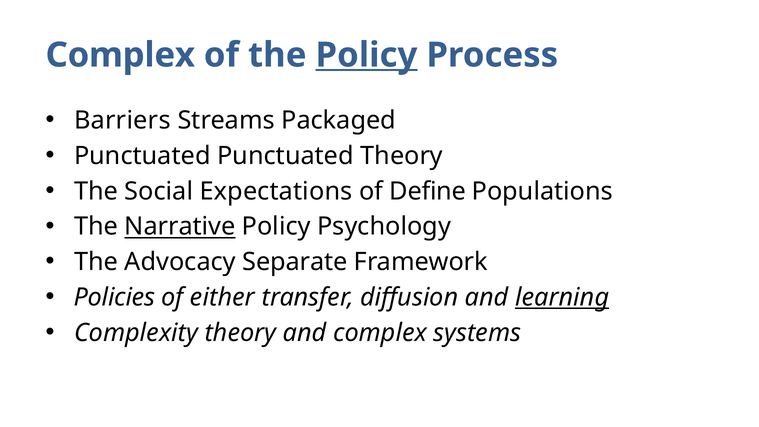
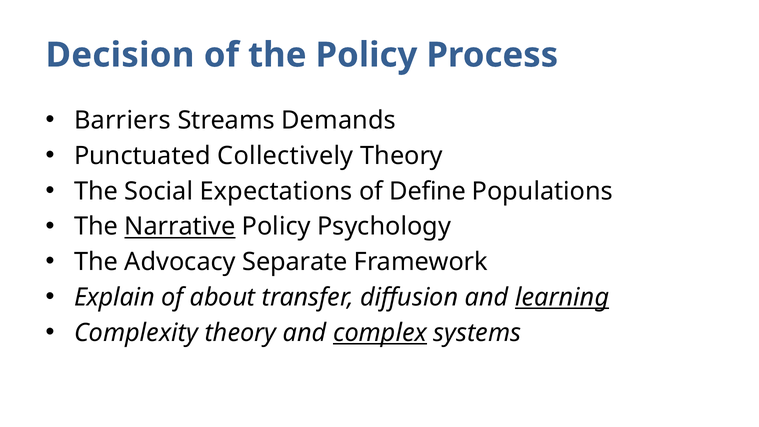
Complex at (120, 55): Complex -> Decision
Policy at (366, 55) underline: present -> none
Packaged: Packaged -> Demands
Punctuated Punctuated: Punctuated -> Collectively
Policies: Policies -> Explain
either: either -> about
complex at (380, 333) underline: none -> present
